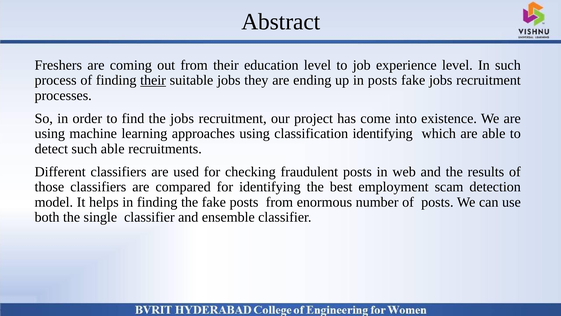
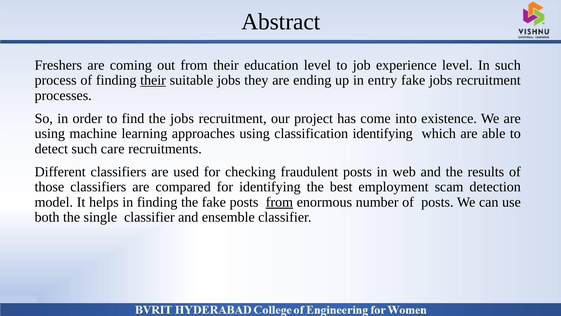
in posts: posts -> entry
such able: able -> care
from at (279, 202) underline: none -> present
